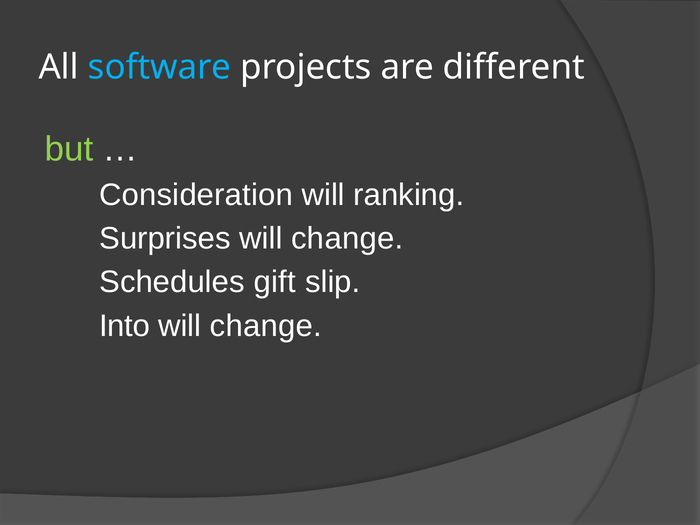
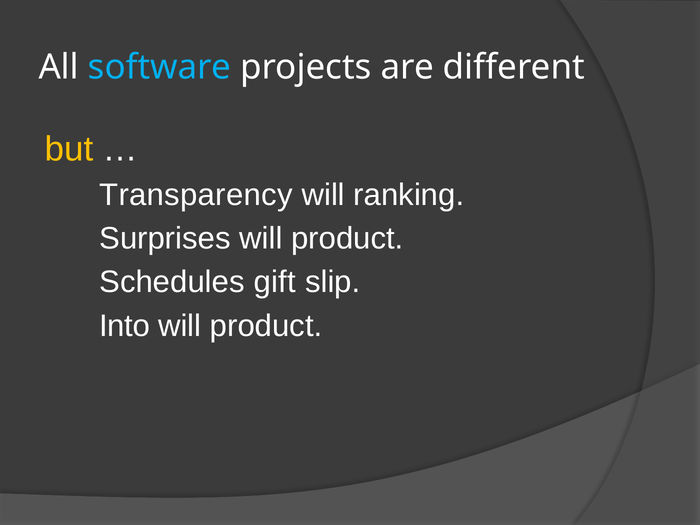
but colour: light green -> yellow
Consideration: Consideration -> Transparency
Surprises will change: change -> product
change at (266, 326): change -> product
